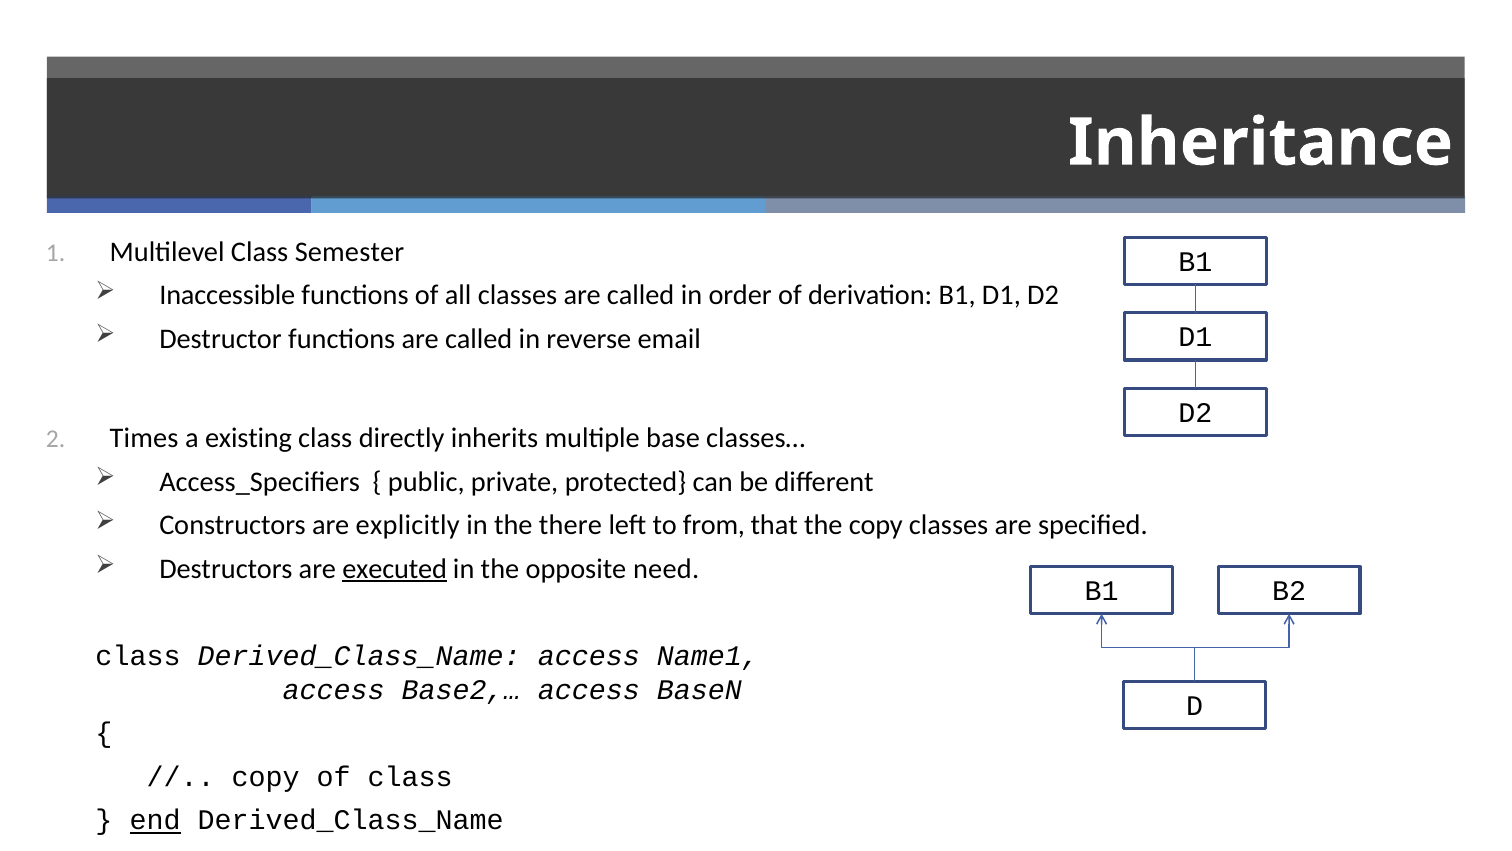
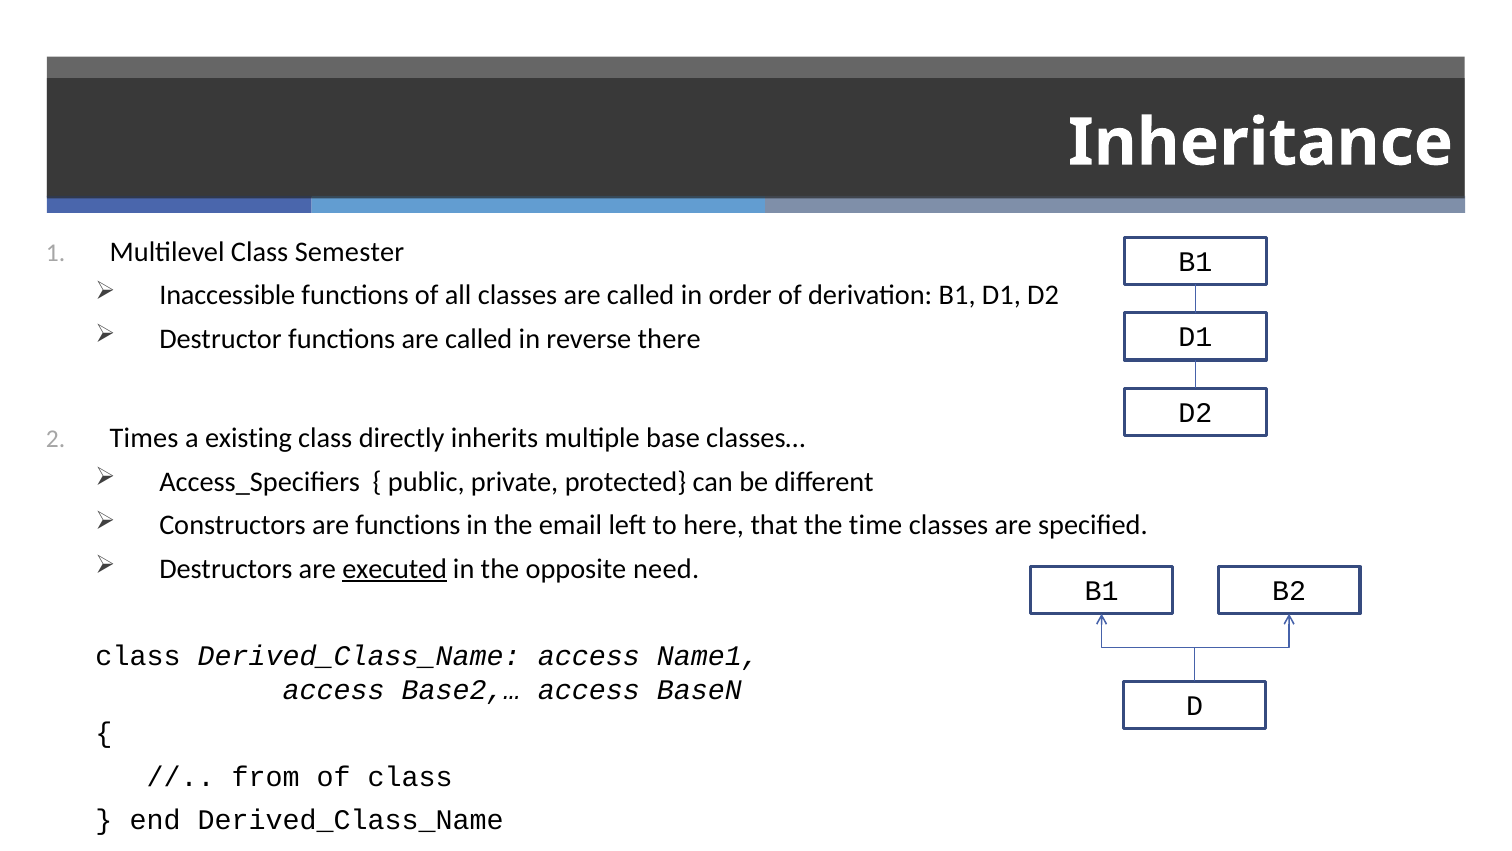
email: email -> there
are explicitly: explicitly -> functions
there: there -> email
from: from -> here
the copy: copy -> time
copy at (266, 776): copy -> from
end underline: present -> none
